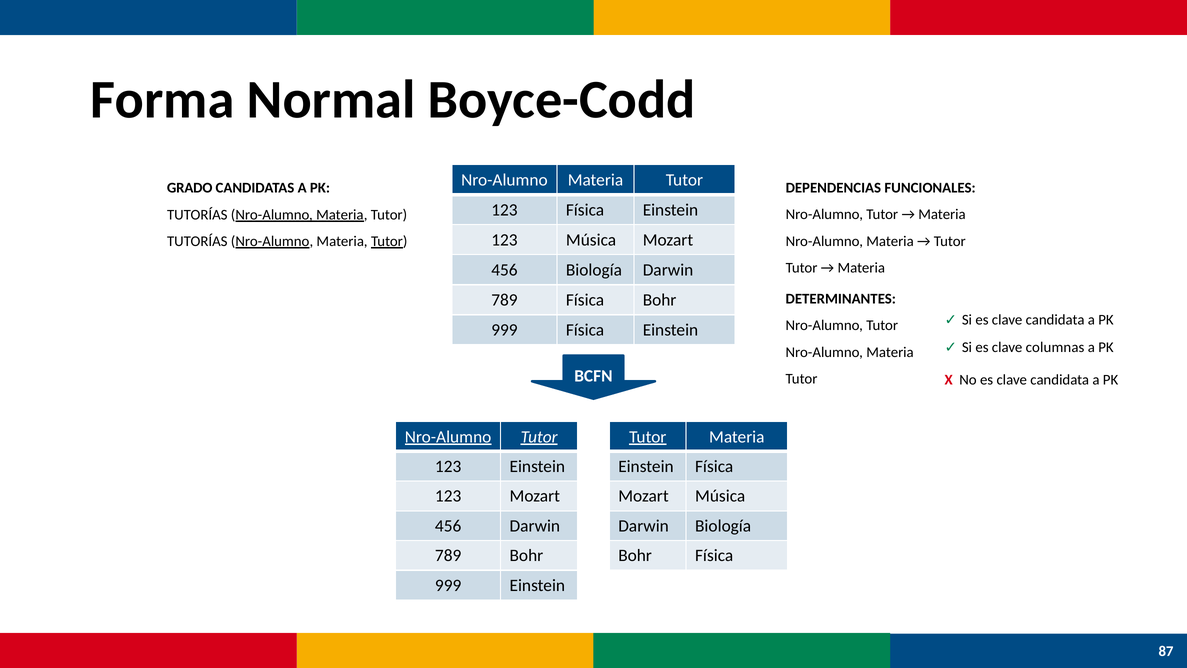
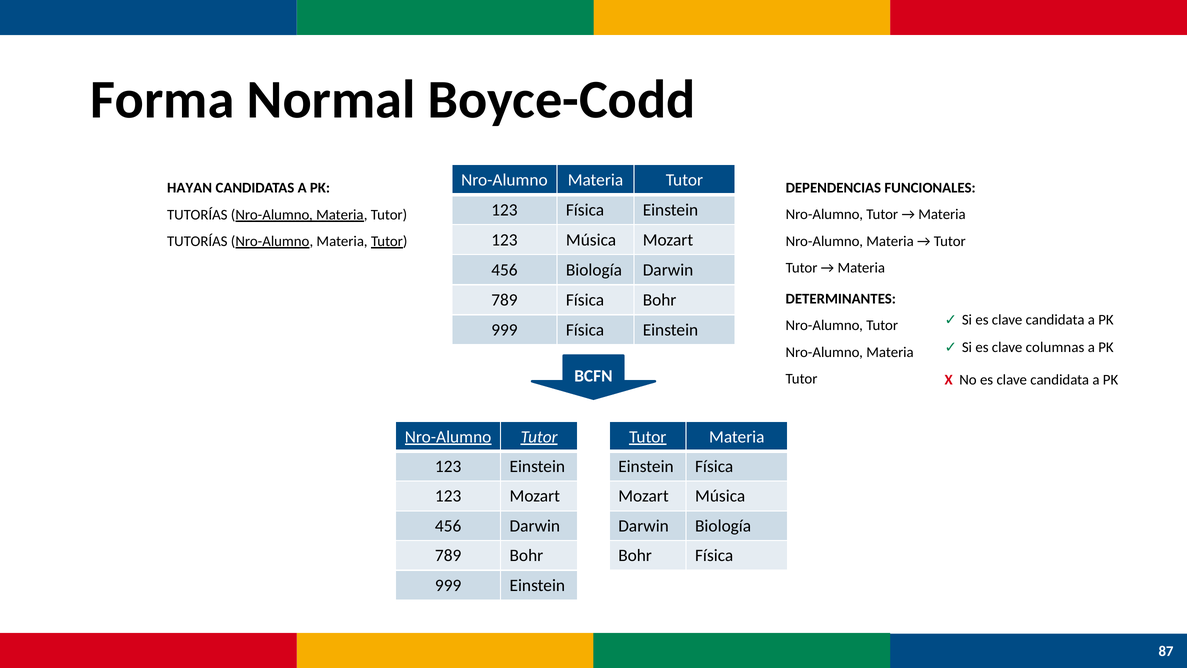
GRADO: GRADO -> HAYAN
